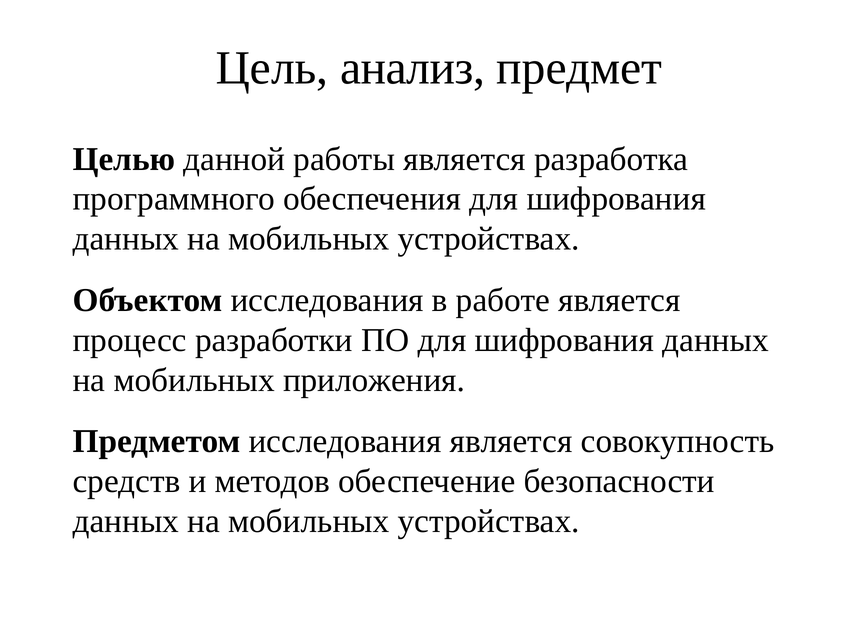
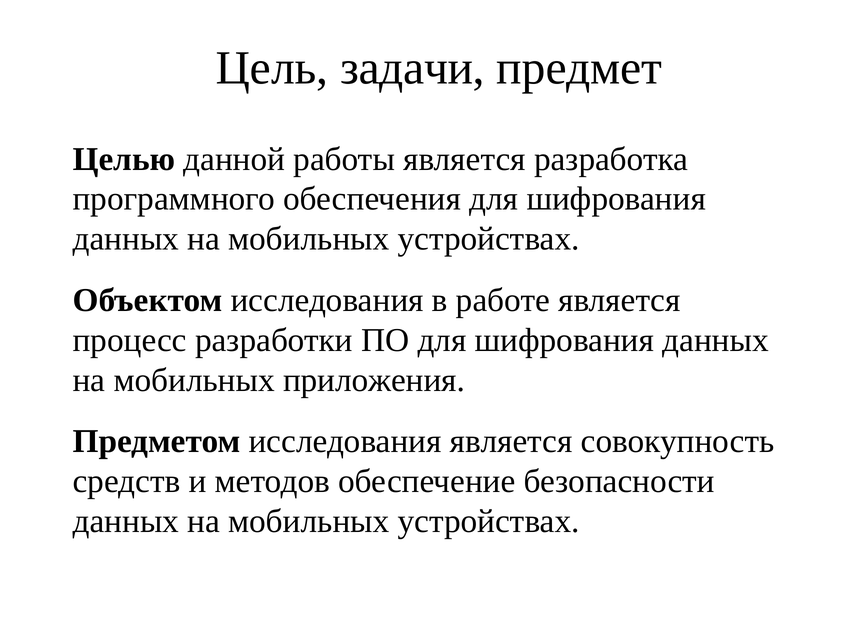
анализ: анализ -> задачи
